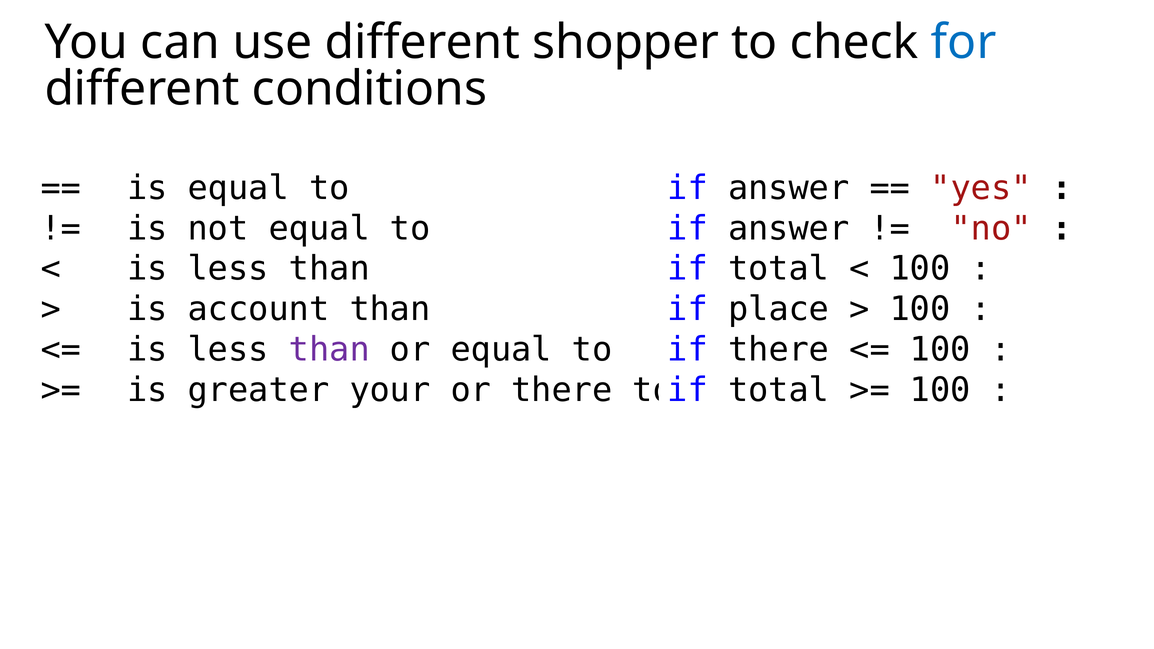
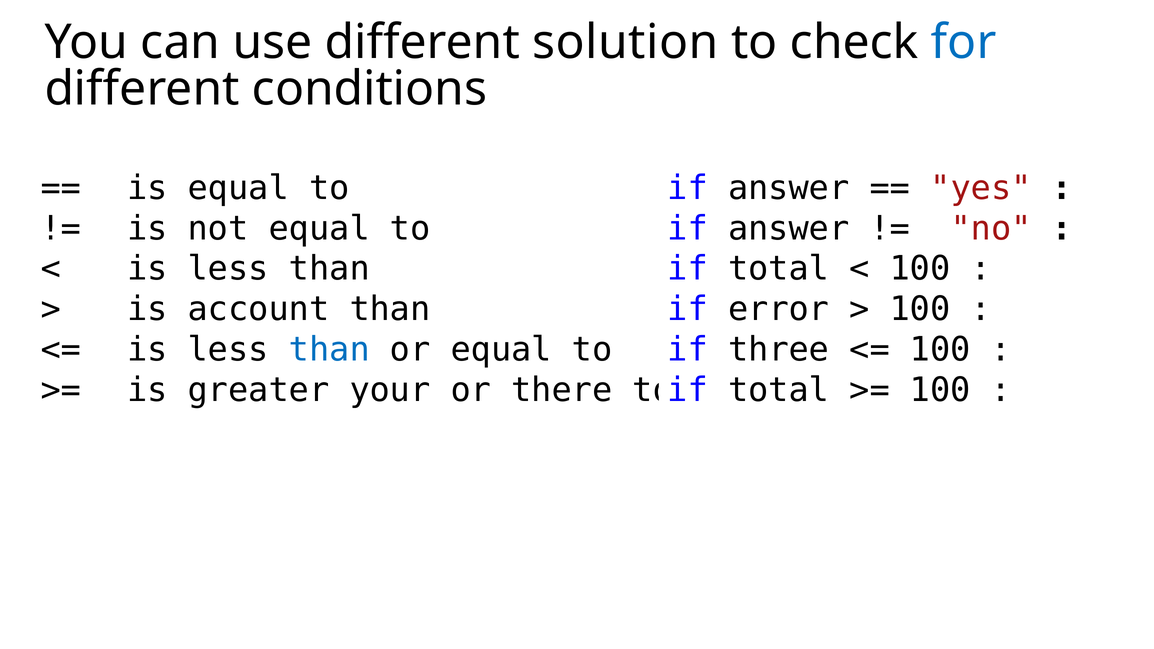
shopper: shopper -> solution
place: place -> error
than at (329, 350) colour: purple -> blue
if there: there -> three
